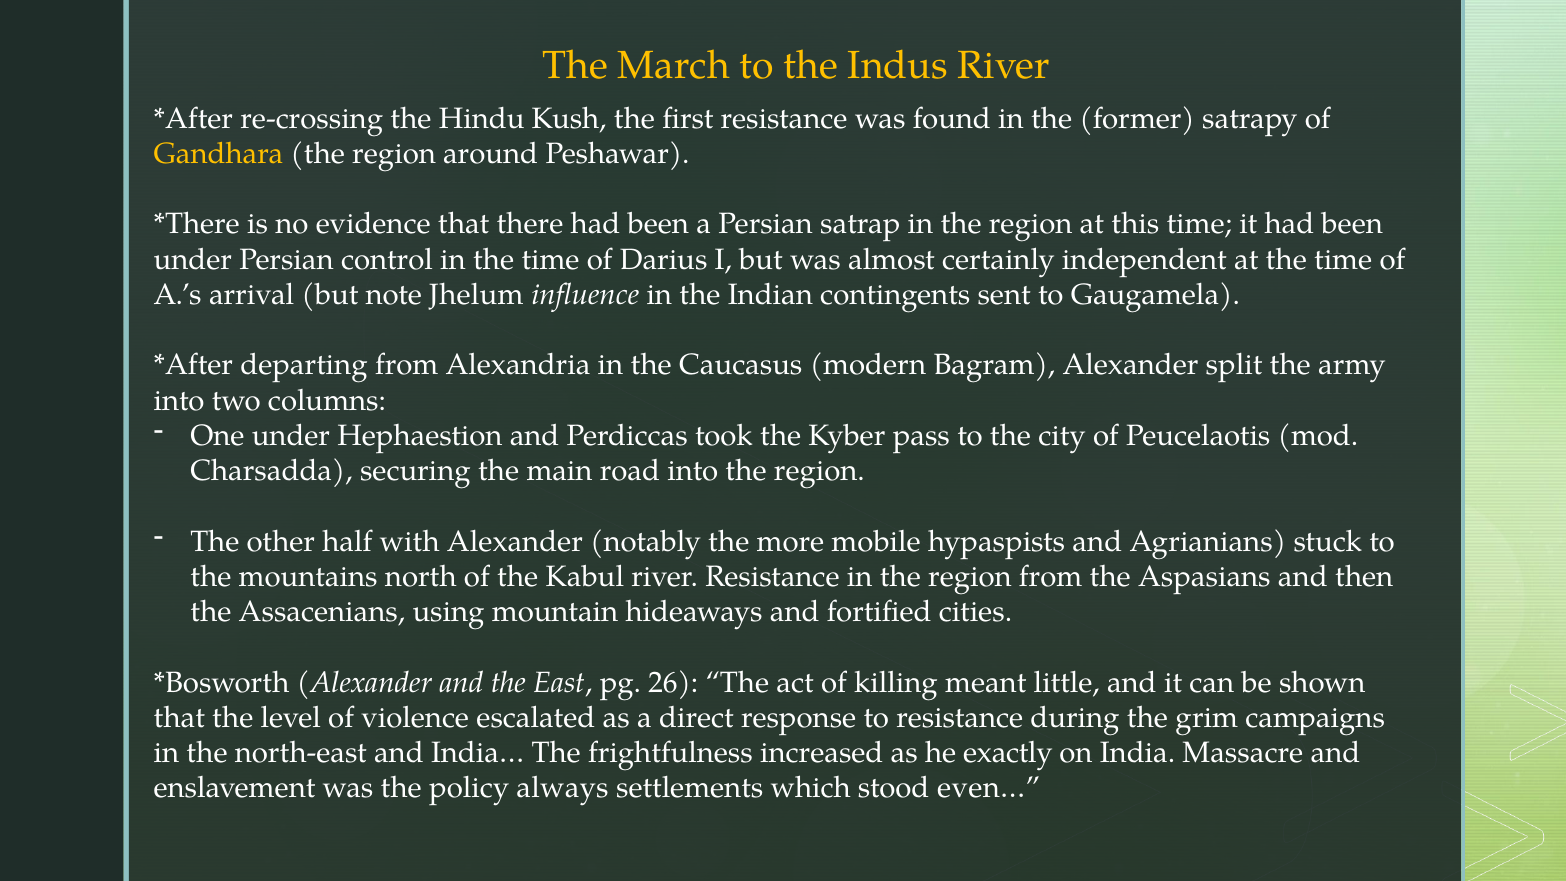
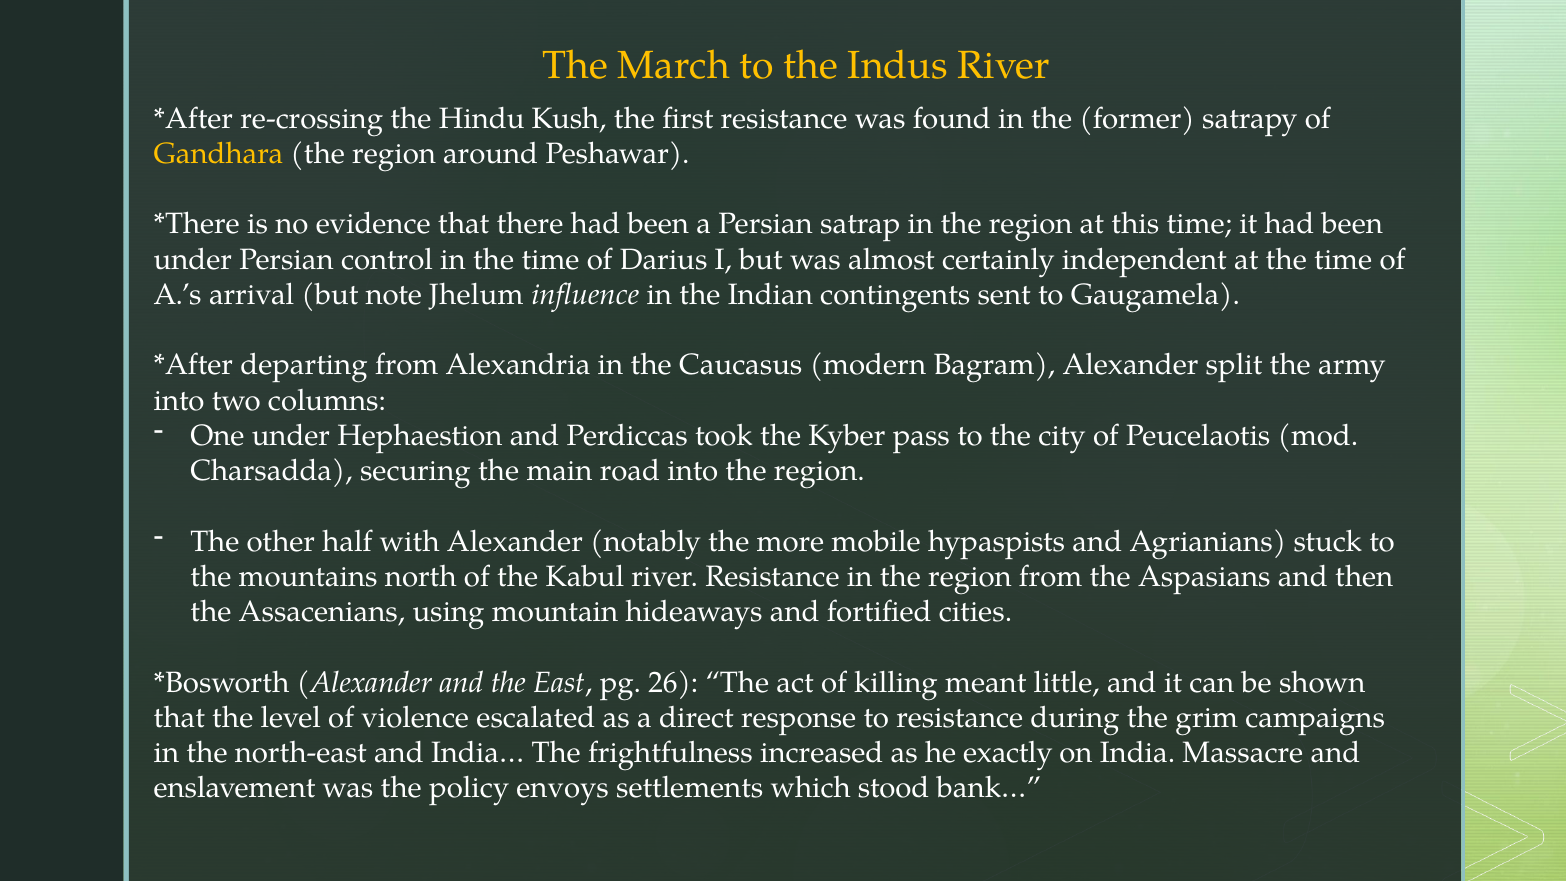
always: always -> envoys
even…: even… -> bank…
